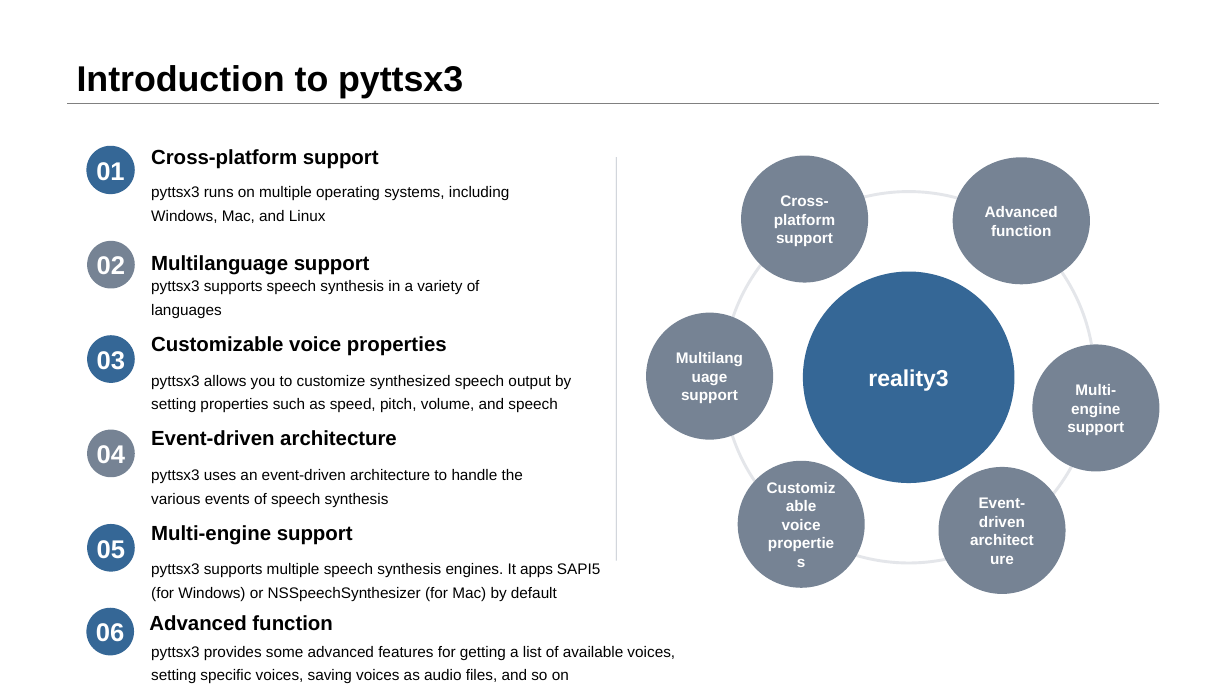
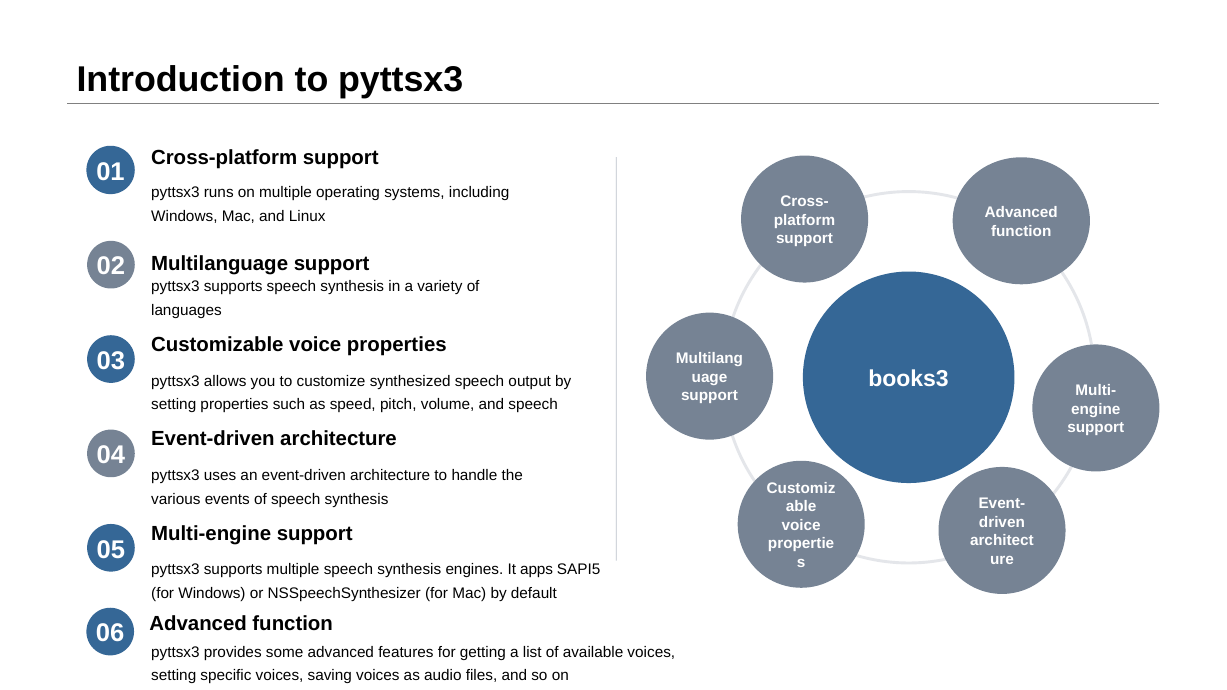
reality3: reality3 -> books3
